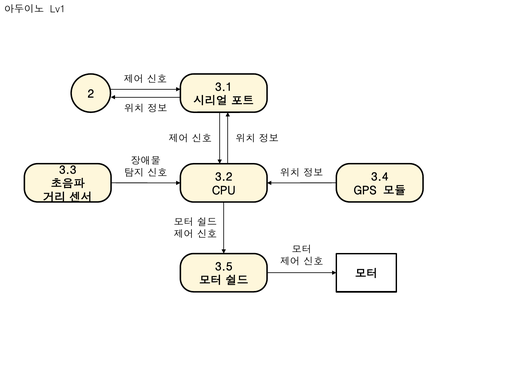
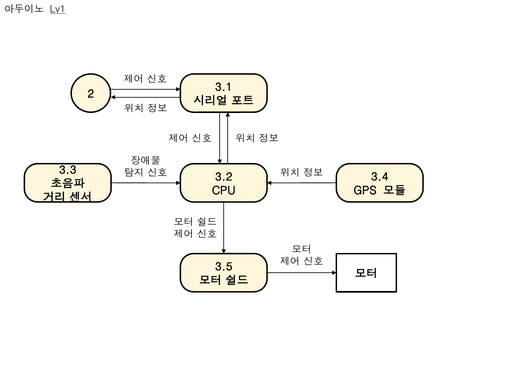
Lv1 underline: none -> present
